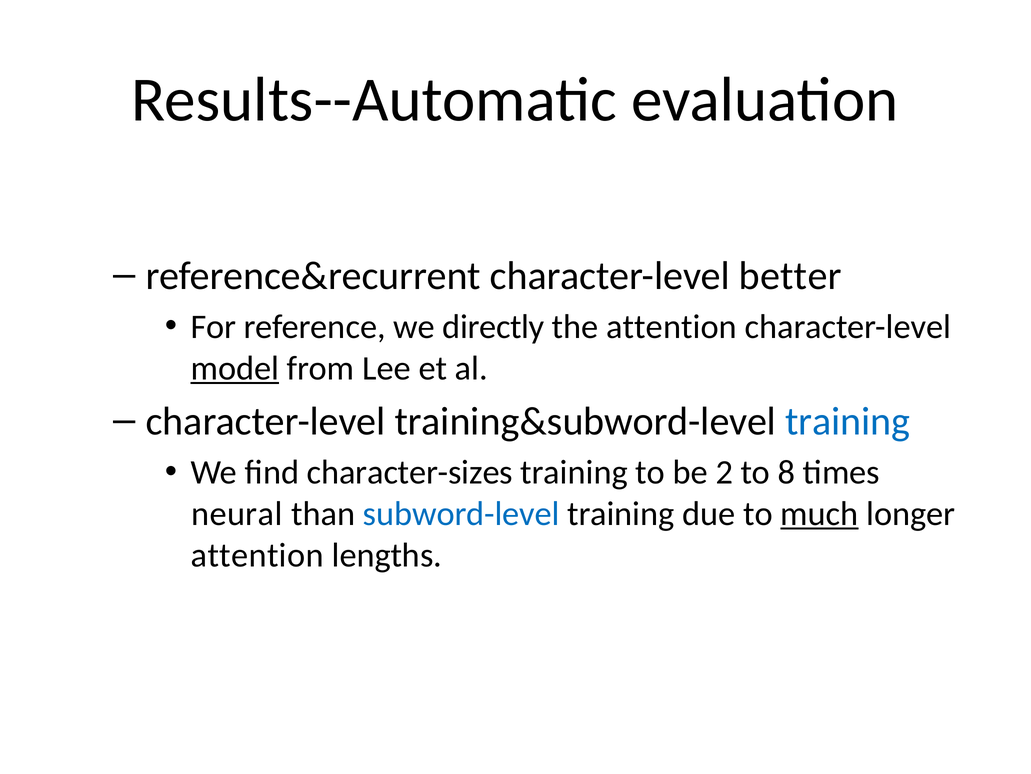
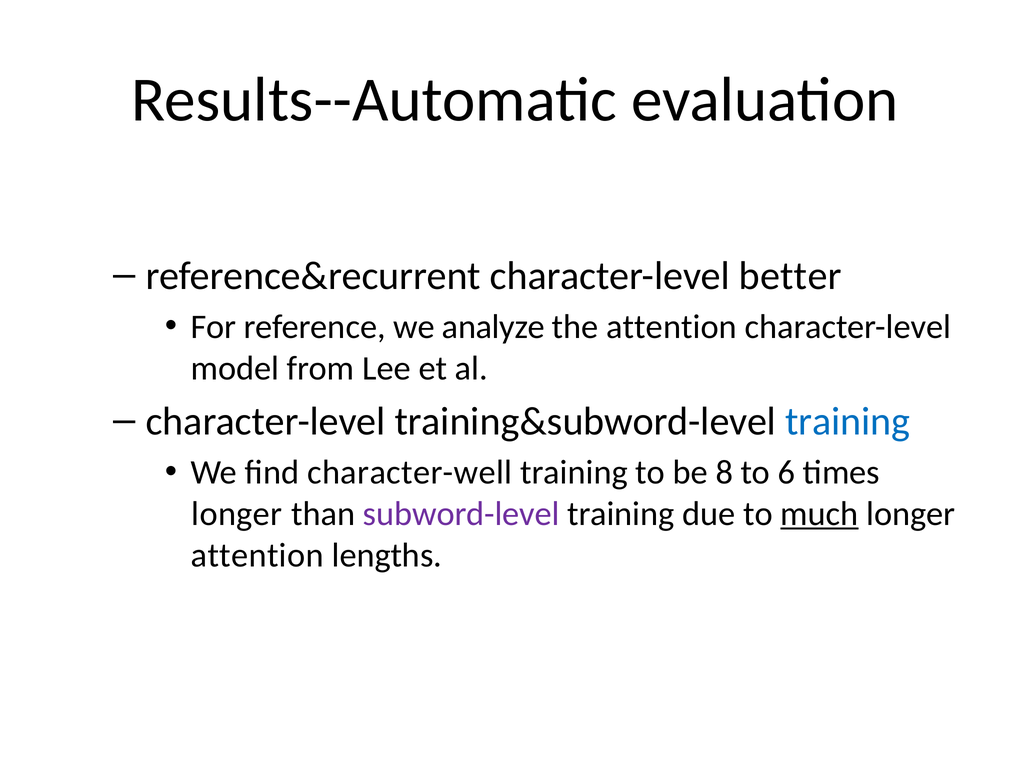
directly: directly -> analyze
model underline: present -> none
character-sizes: character-sizes -> character-well
2: 2 -> 8
8: 8 -> 6
neural at (237, 513): neural -> longer
subword-level colour: blue -> purple
